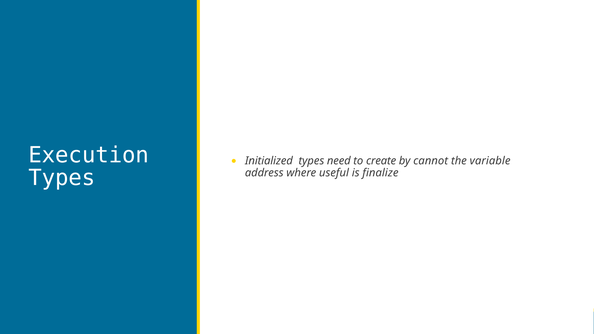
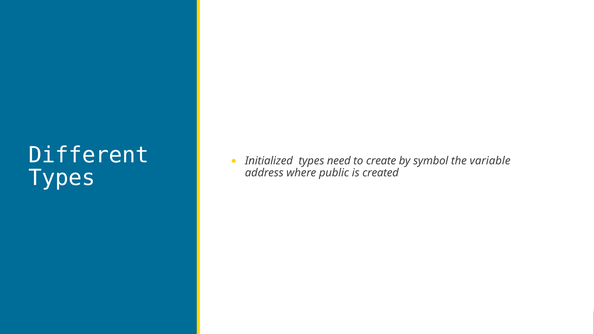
Execution: Execution -> Different
cannot: cannot -> symbol
useful: useful -> public
finalize: finalize -> created
